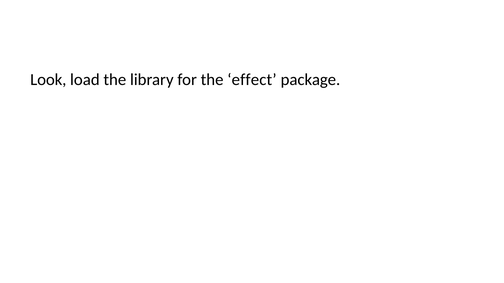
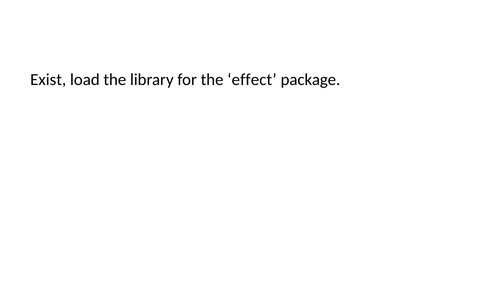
Look: Look -> Exist
